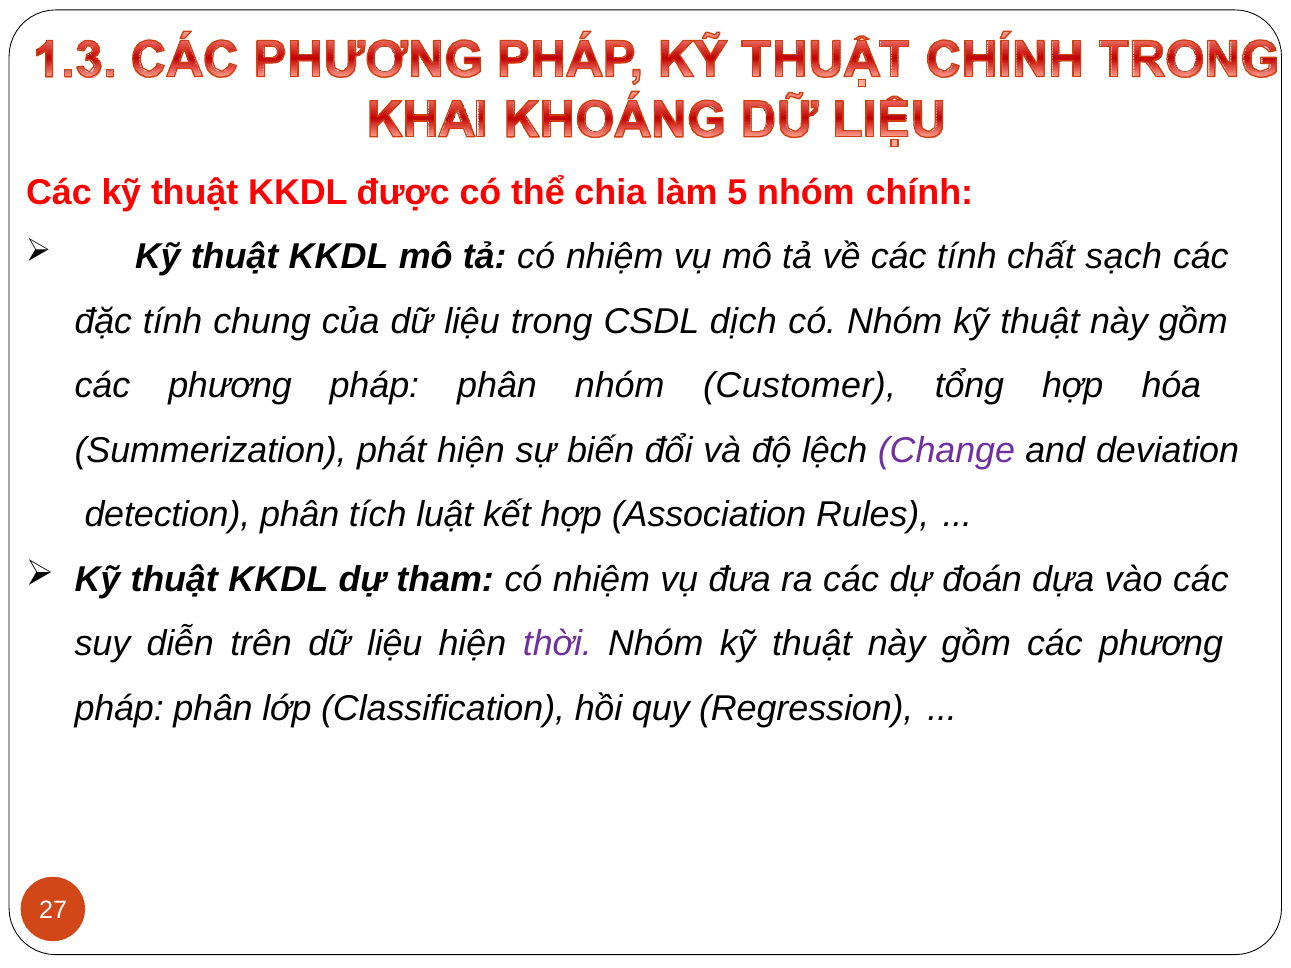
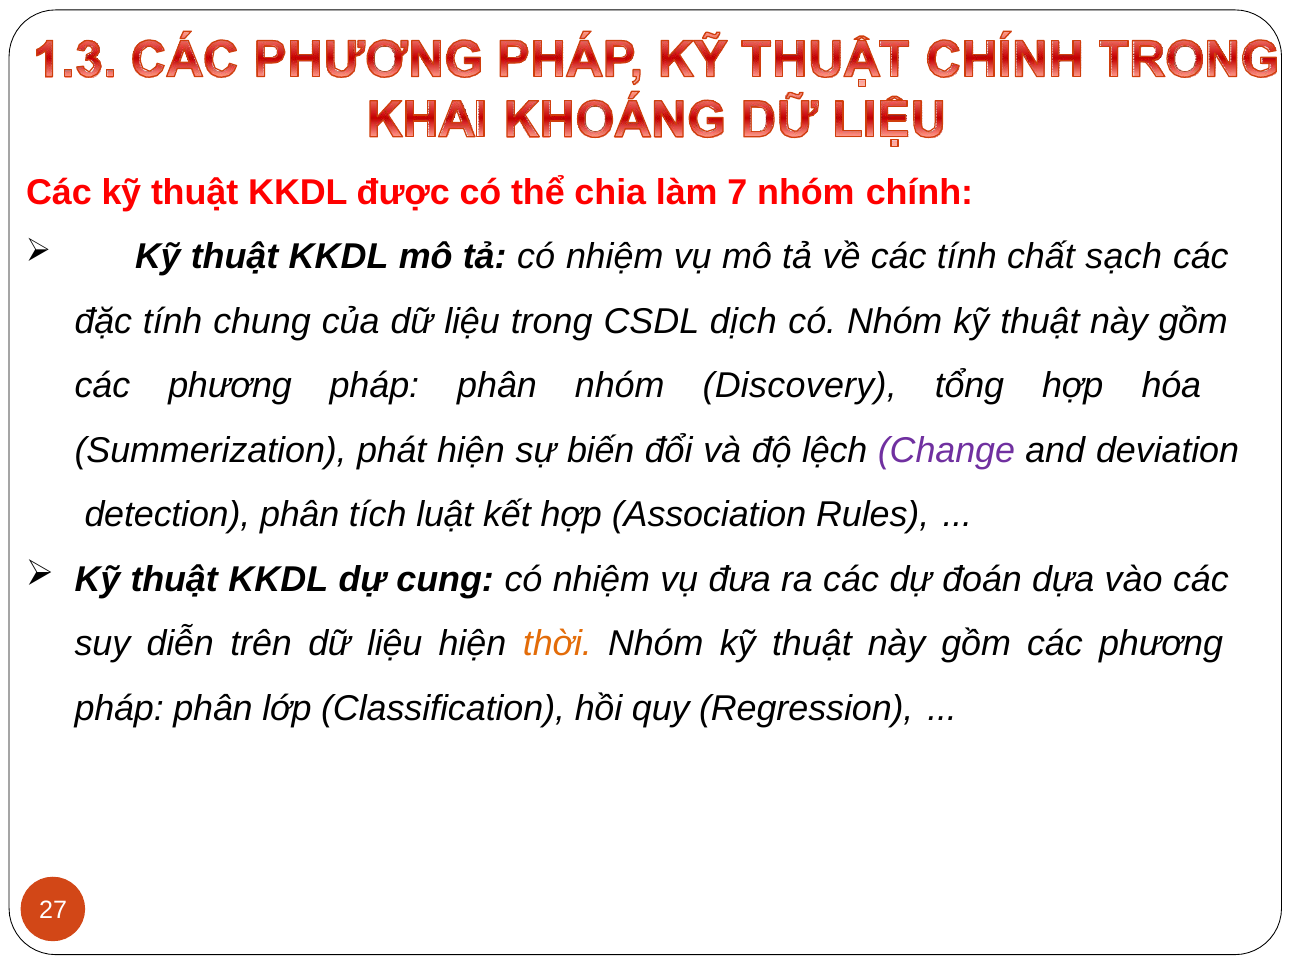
5: 5 -> 7
Customer: Customer -> Discovery
tham: tham -> cung
thời colour: purple -> orange
